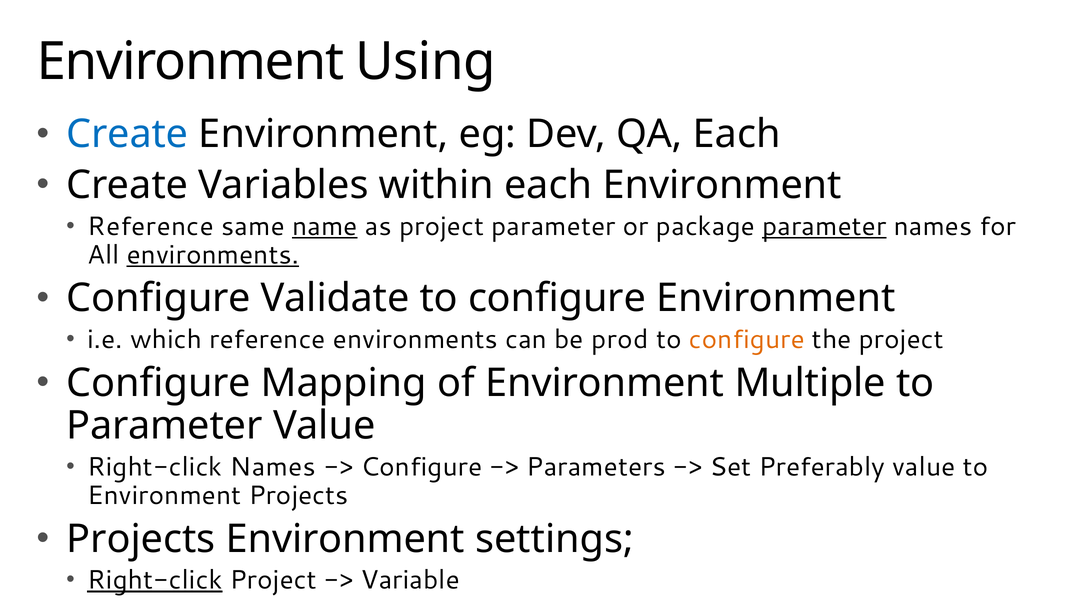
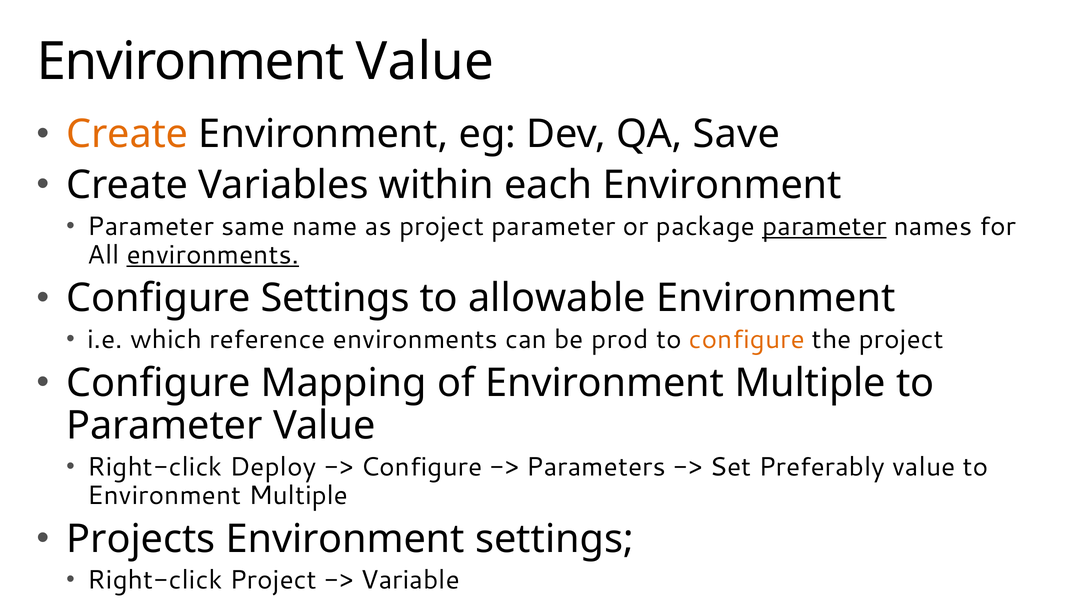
Environment Using: Using -> Value
Create at (127, 134) colour: blue -> orange
QA Each: Each -> Save
Reference at (151, 226): Reference -> Parameter
name underline: present -> none
Configure Validate: Validate -> Settings
configure at (557, 298): configure -> allowable
Right-click Names: Names -> Deploy
Projects at (298, 495): Projects -> Multiple
Right-click at (155, 580) underline: present -> none
